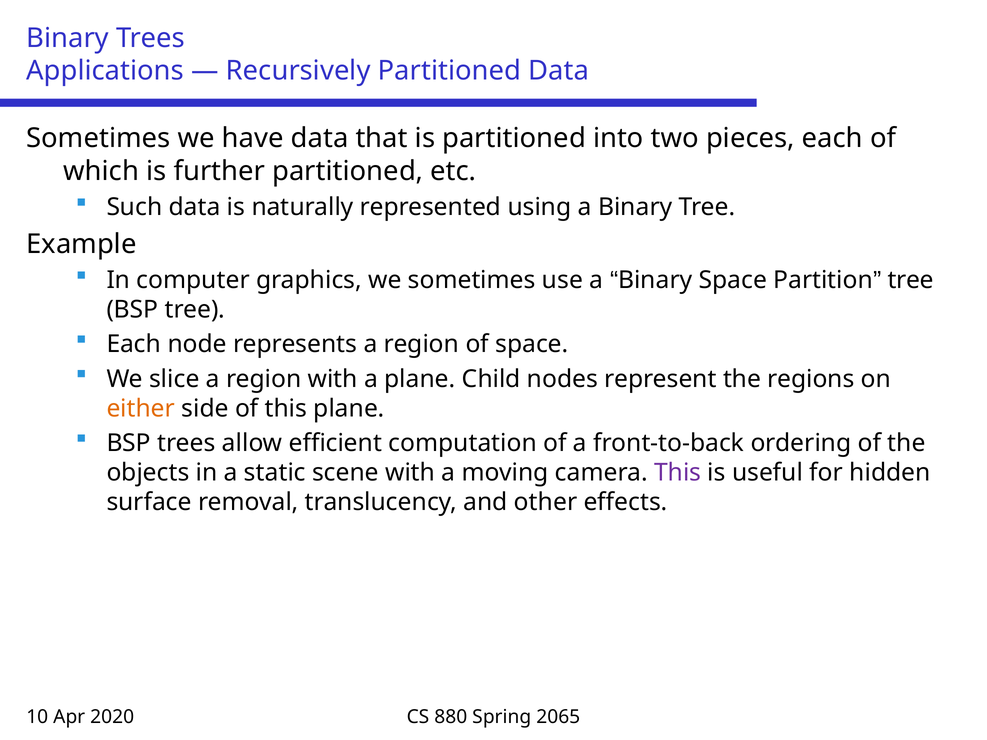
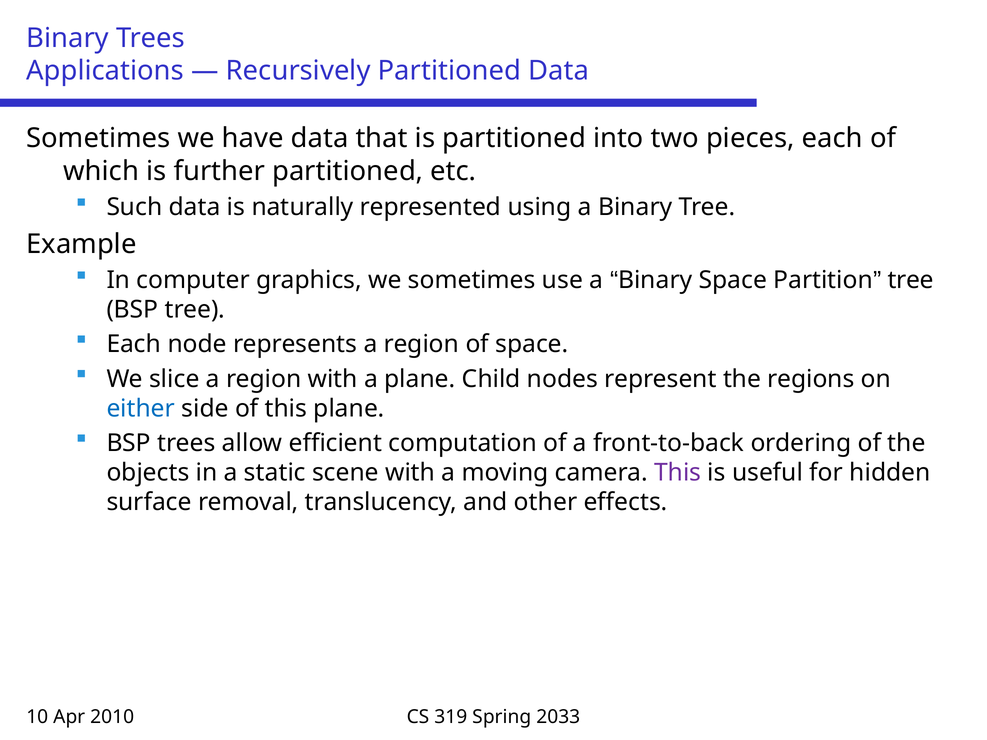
either colour: orange -> blue
2020: 2020 -> 2010
880: 880 -> 319
2065: 2065 -> 2033
